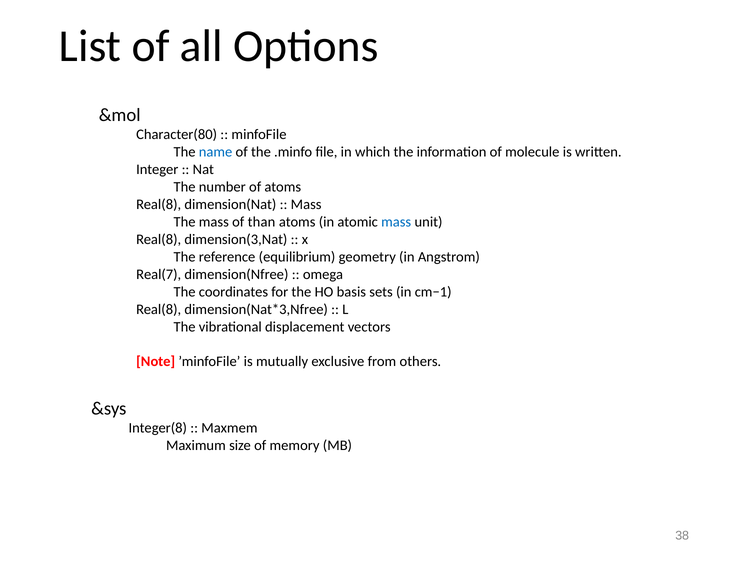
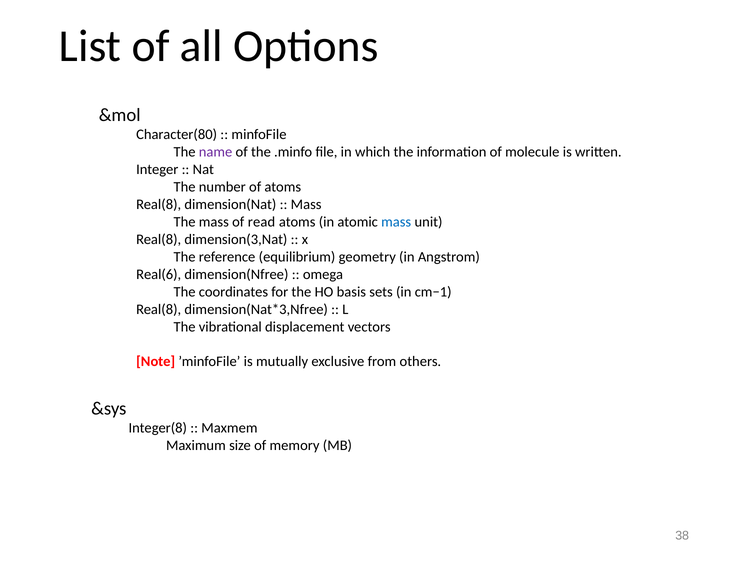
name colour: blue -> purple
than: than -> read
Real(7: Real(7 -> Real(6
